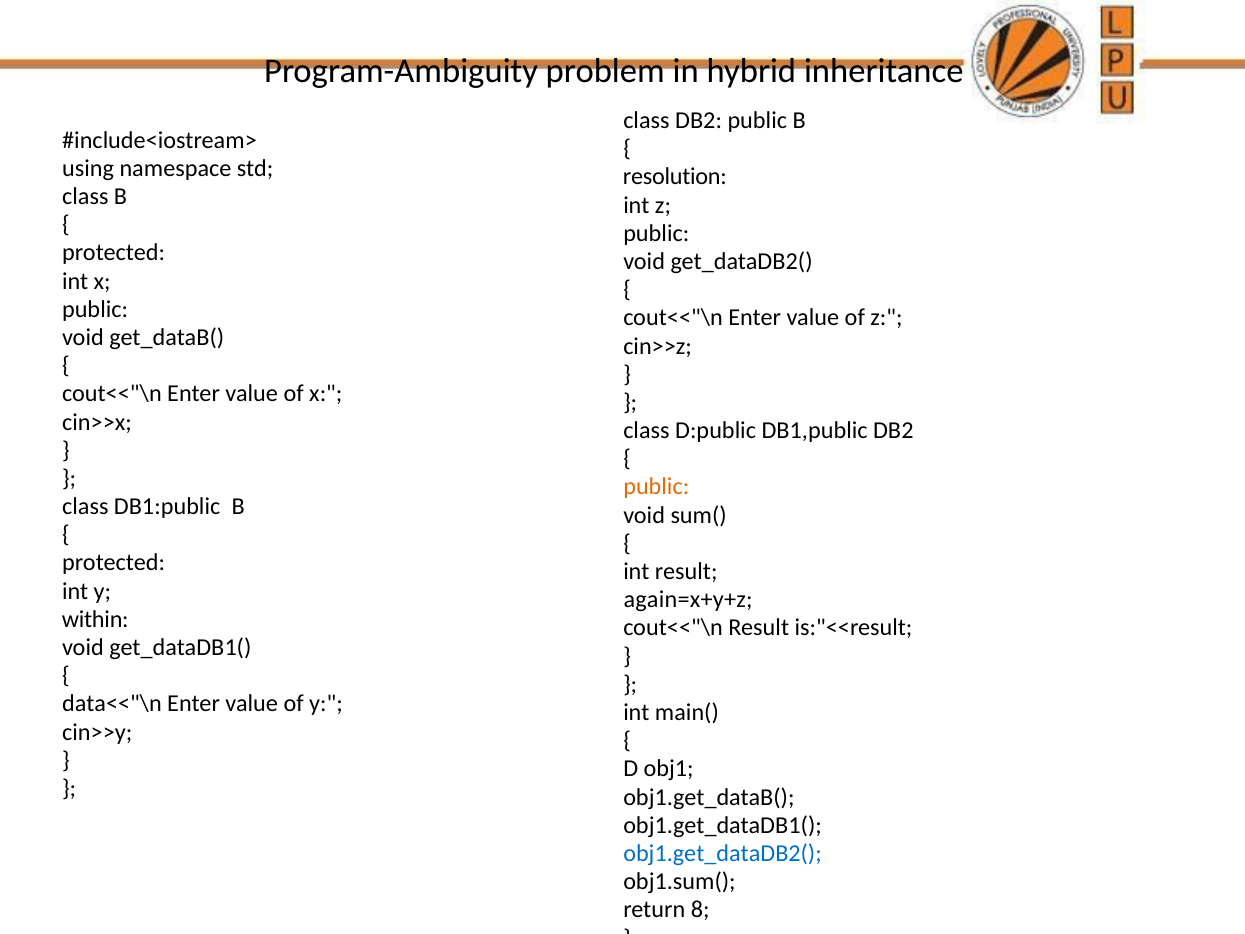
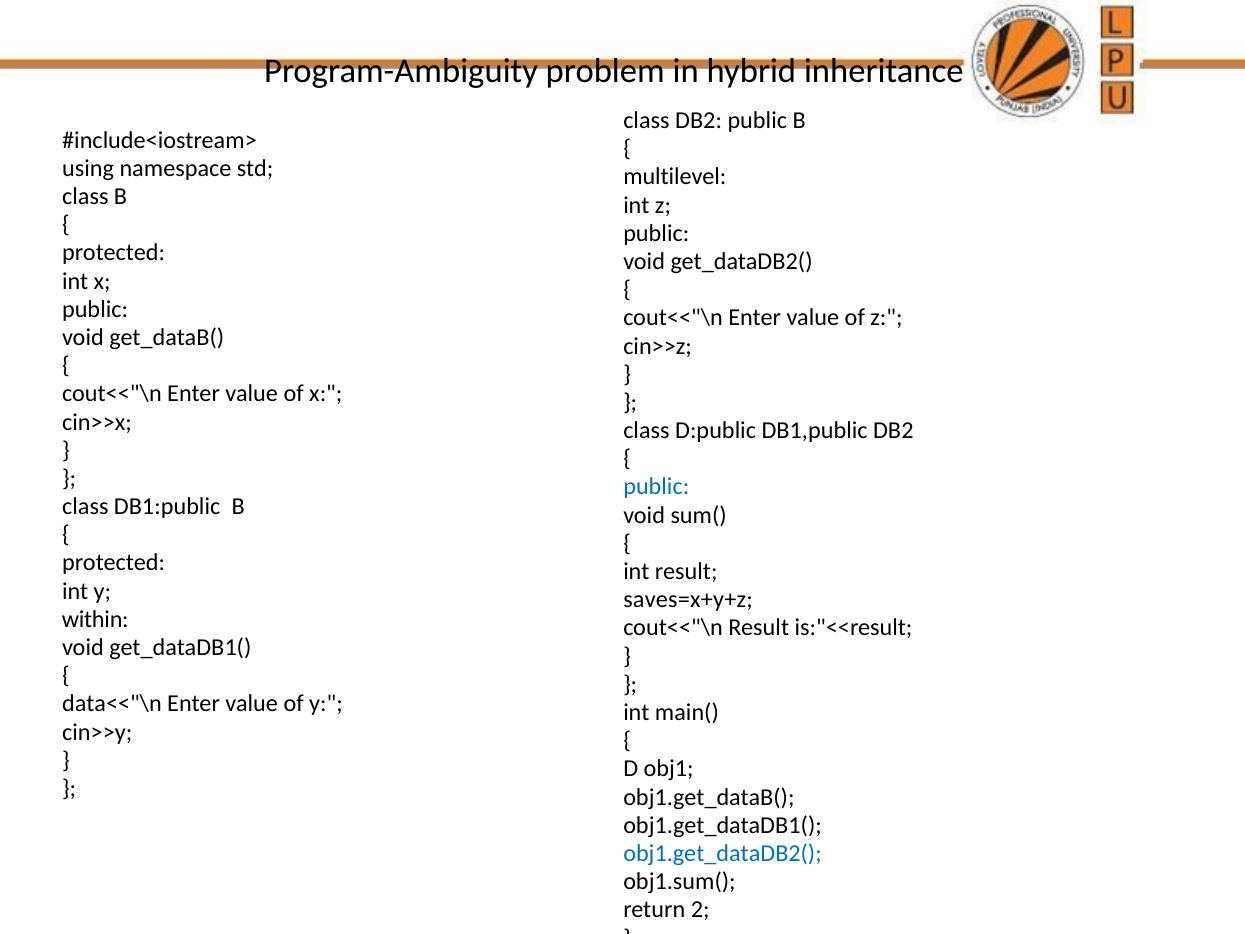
resolution: resolution -> multilevel
public at (656, 487) colour: orange -> blue
again=x+y+z: again=x+y+z -> saves=x+y+z
8: 8 -> 2
